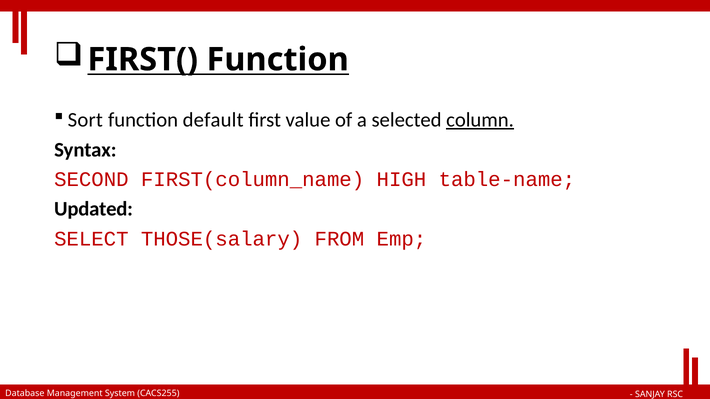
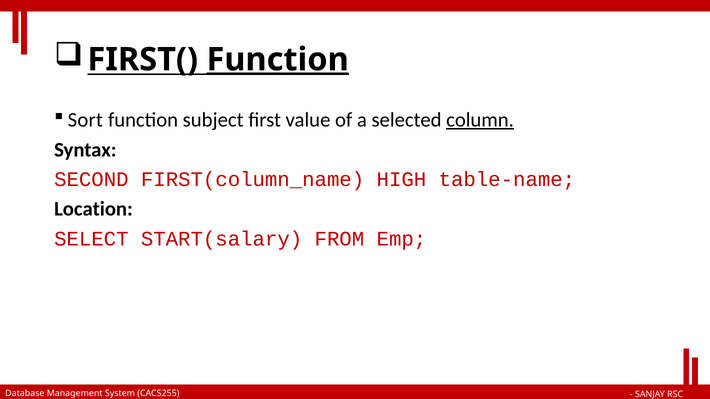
Function at (278, 60) underline: none -> present
default: default -> subject
Updated: Updated -> Location
THOSE(salary: THOSE(salary -> START(salary
